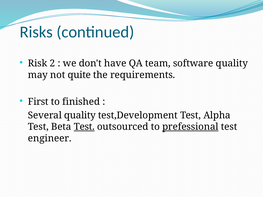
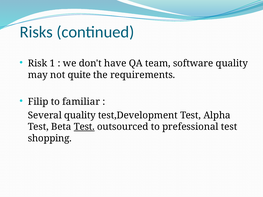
2: 2 -> 1
First: First -> Filip
finished: finished -> familiar
prefessional underline: present -> none
engineer: engineer -> shopping
